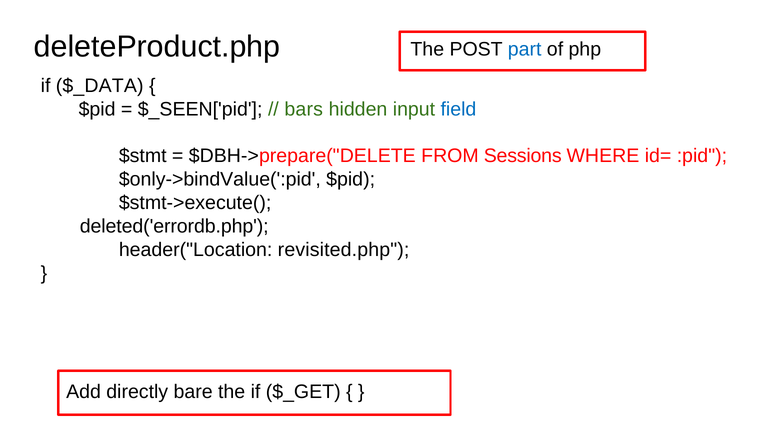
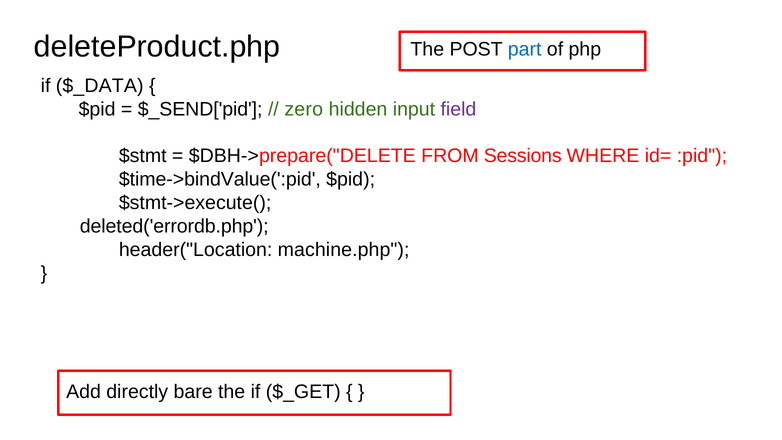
$_SEEN['pid: $_SEEN['pid -> $_SEND['pid
bars: bars -> zero
field colour: blue -> purple
$only->bindValue(':pid: $only->bindValue(':pid -> $time->bindValue(':pid
revisited.php: revisited.php -> machine.php
